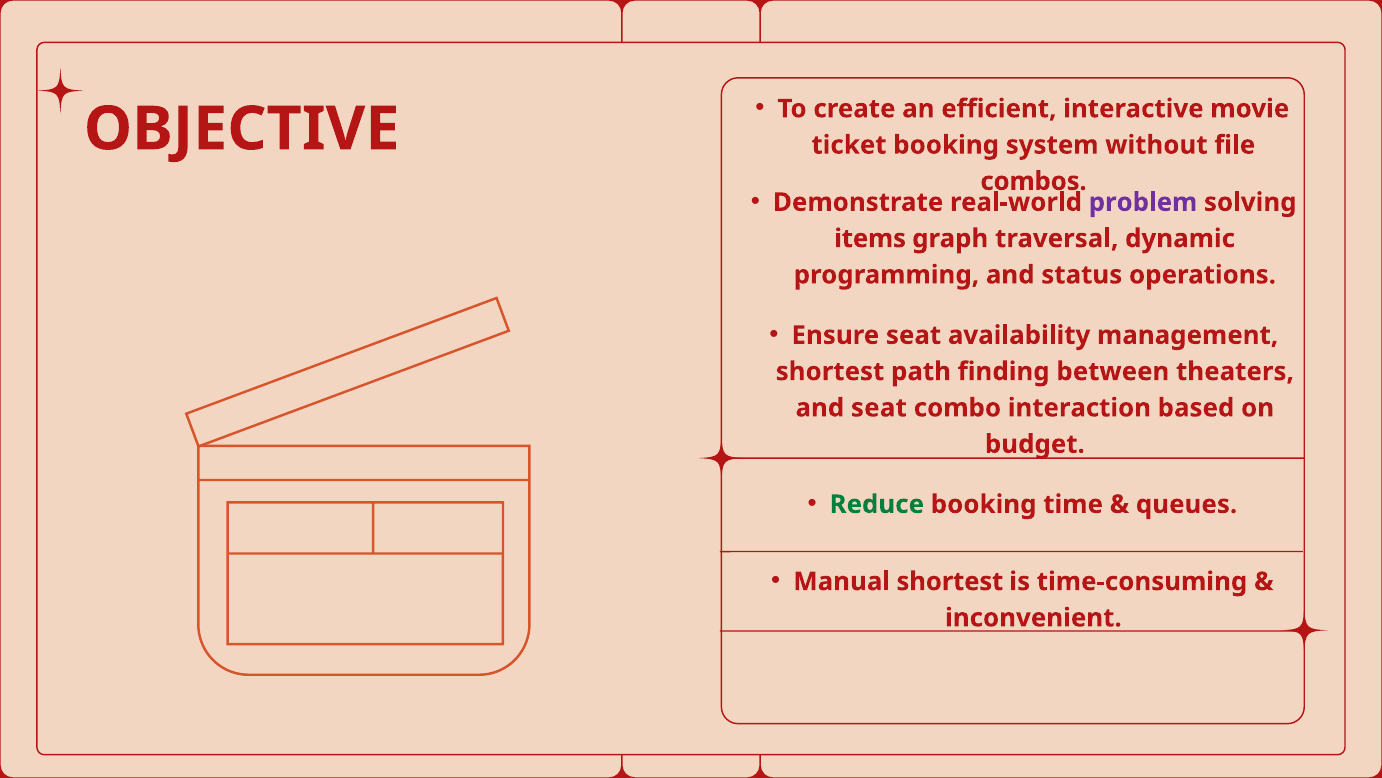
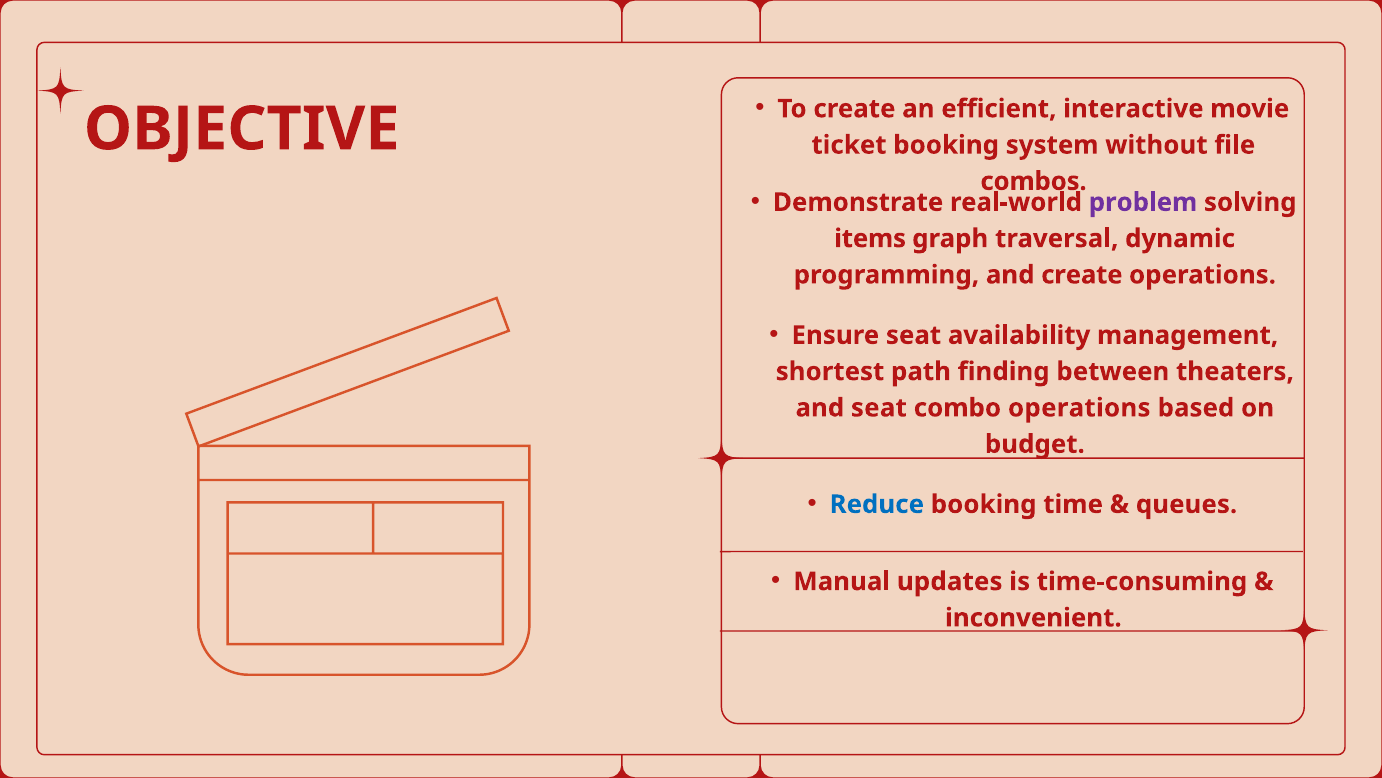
and status: status -> create
combo interaction: interaction -> operations
Reduce colour: green -> blue
Manual shortest: shortest -> updates
